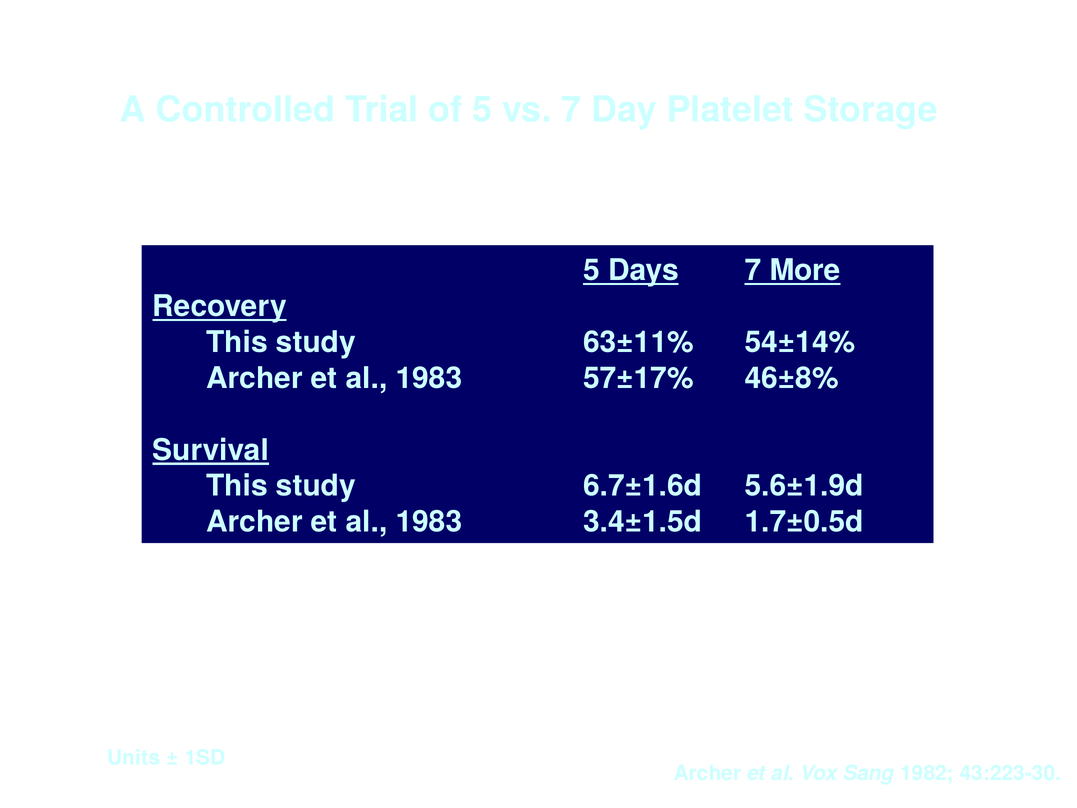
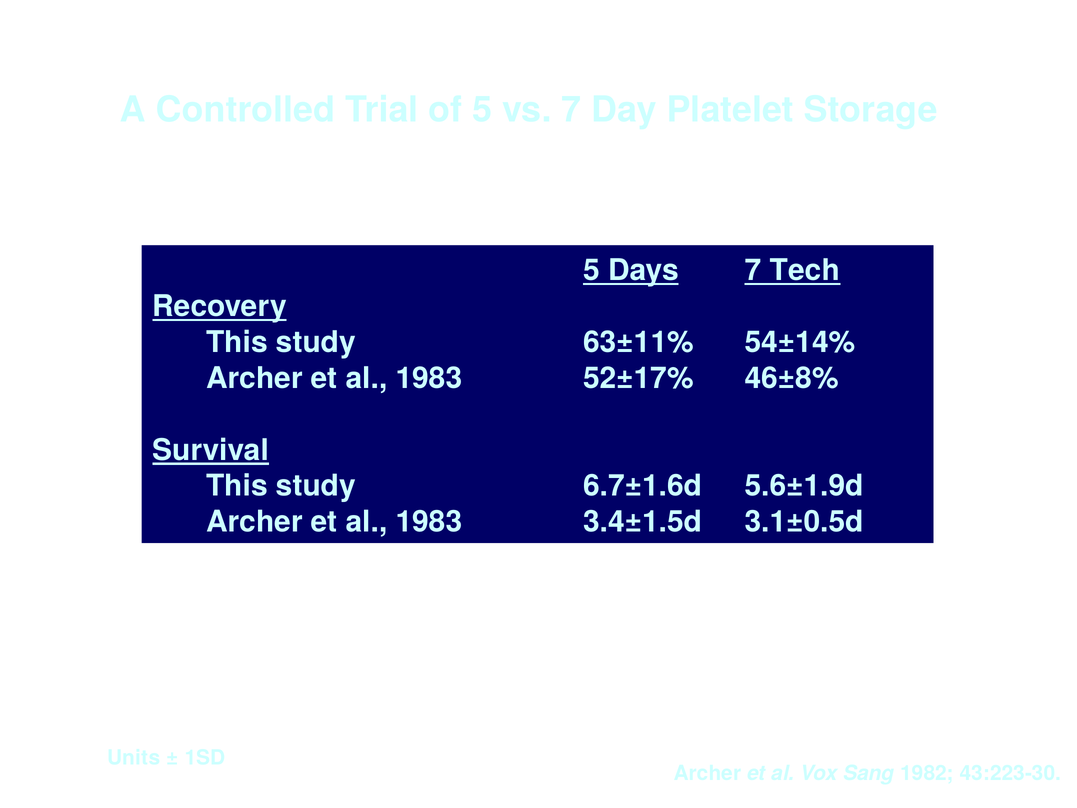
More: More -> Tech
57±17%: 57±17% -> 52±17%
1.7±0.5d: 1.7±0.5d -> 3.1±0.5d
